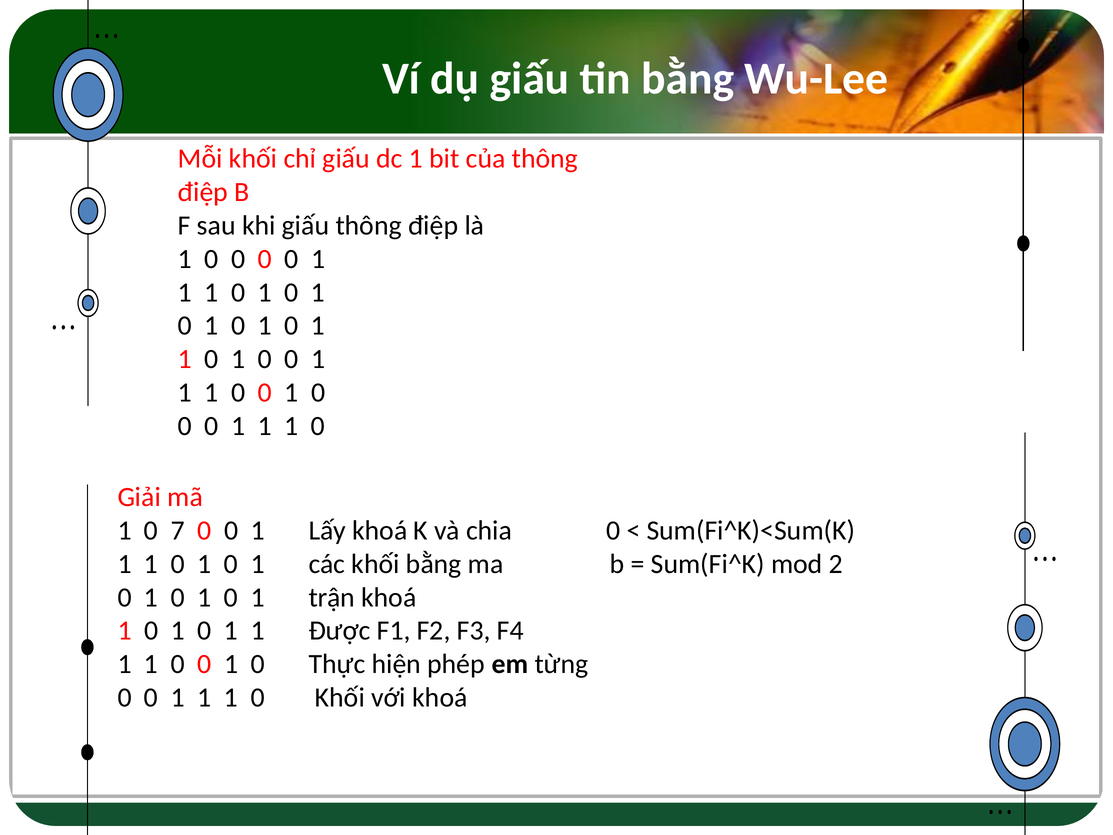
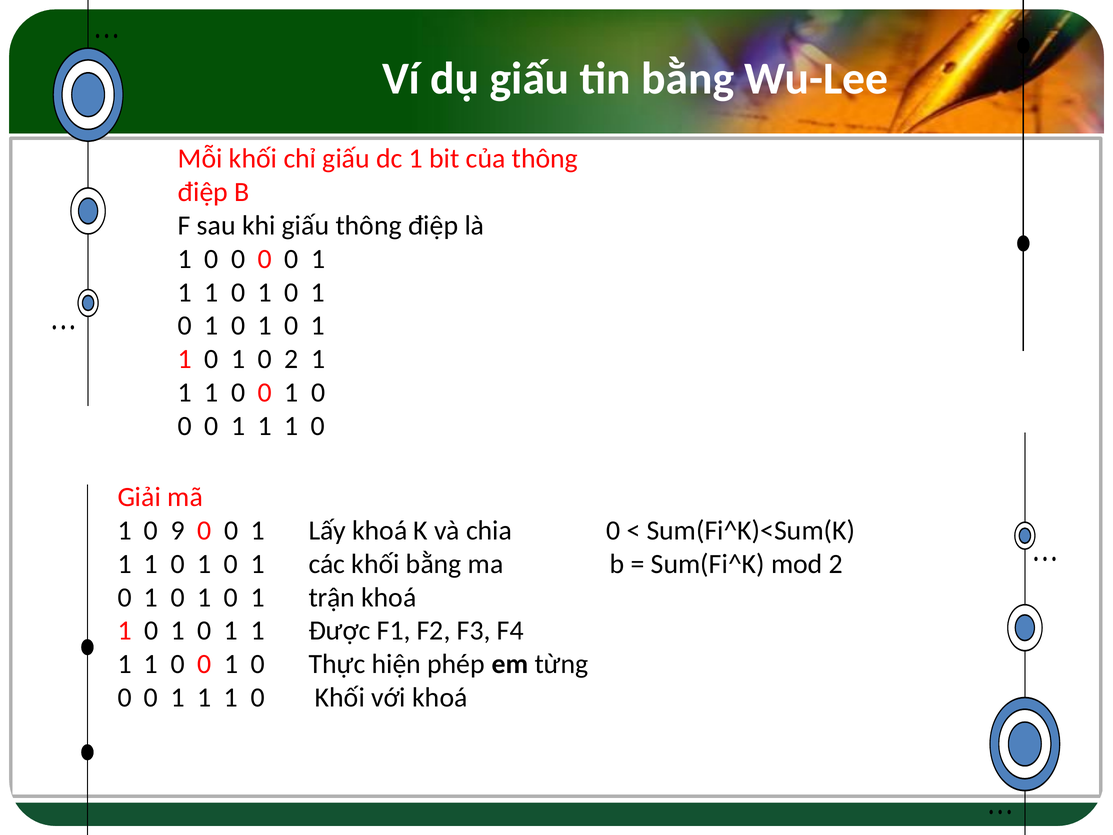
0 at (291, 359): 0 -> 2
7: 7 -> 9
